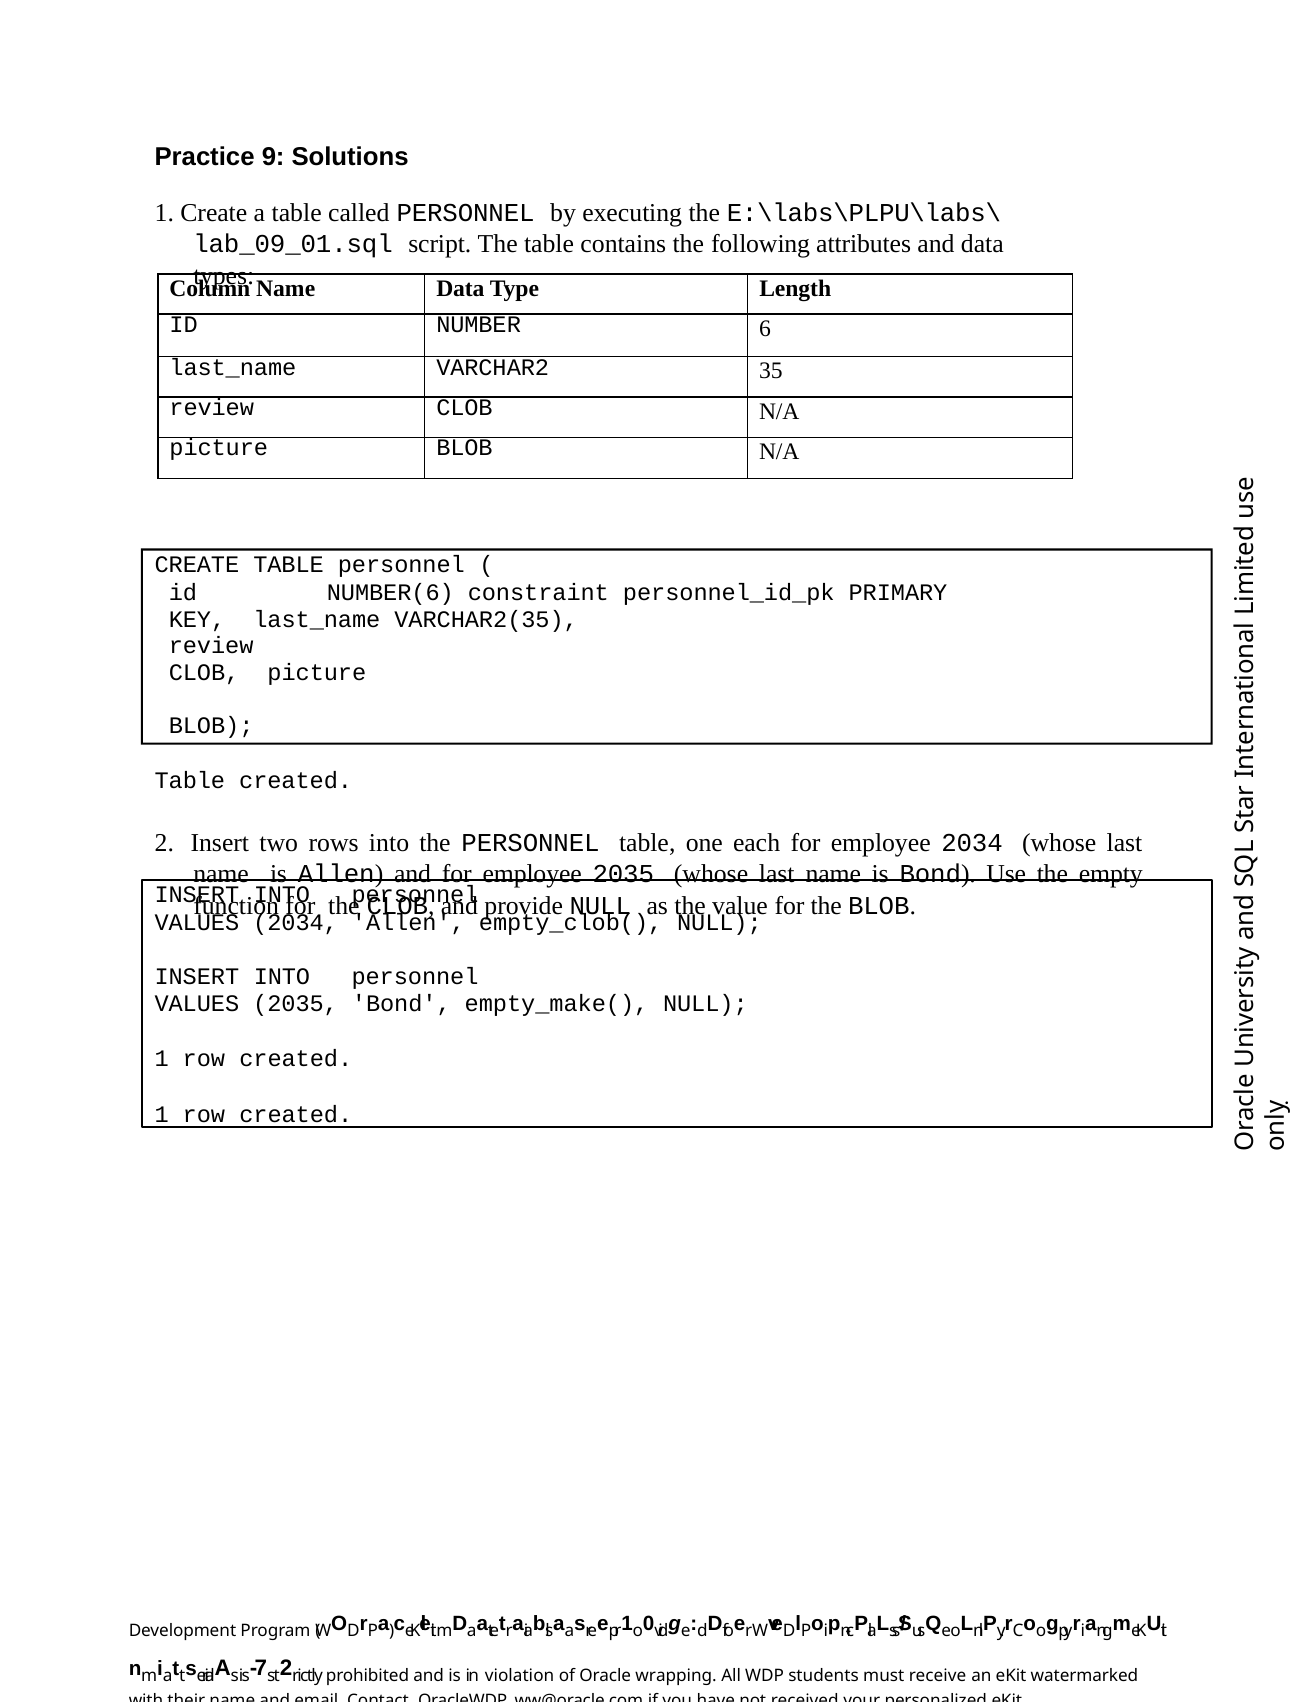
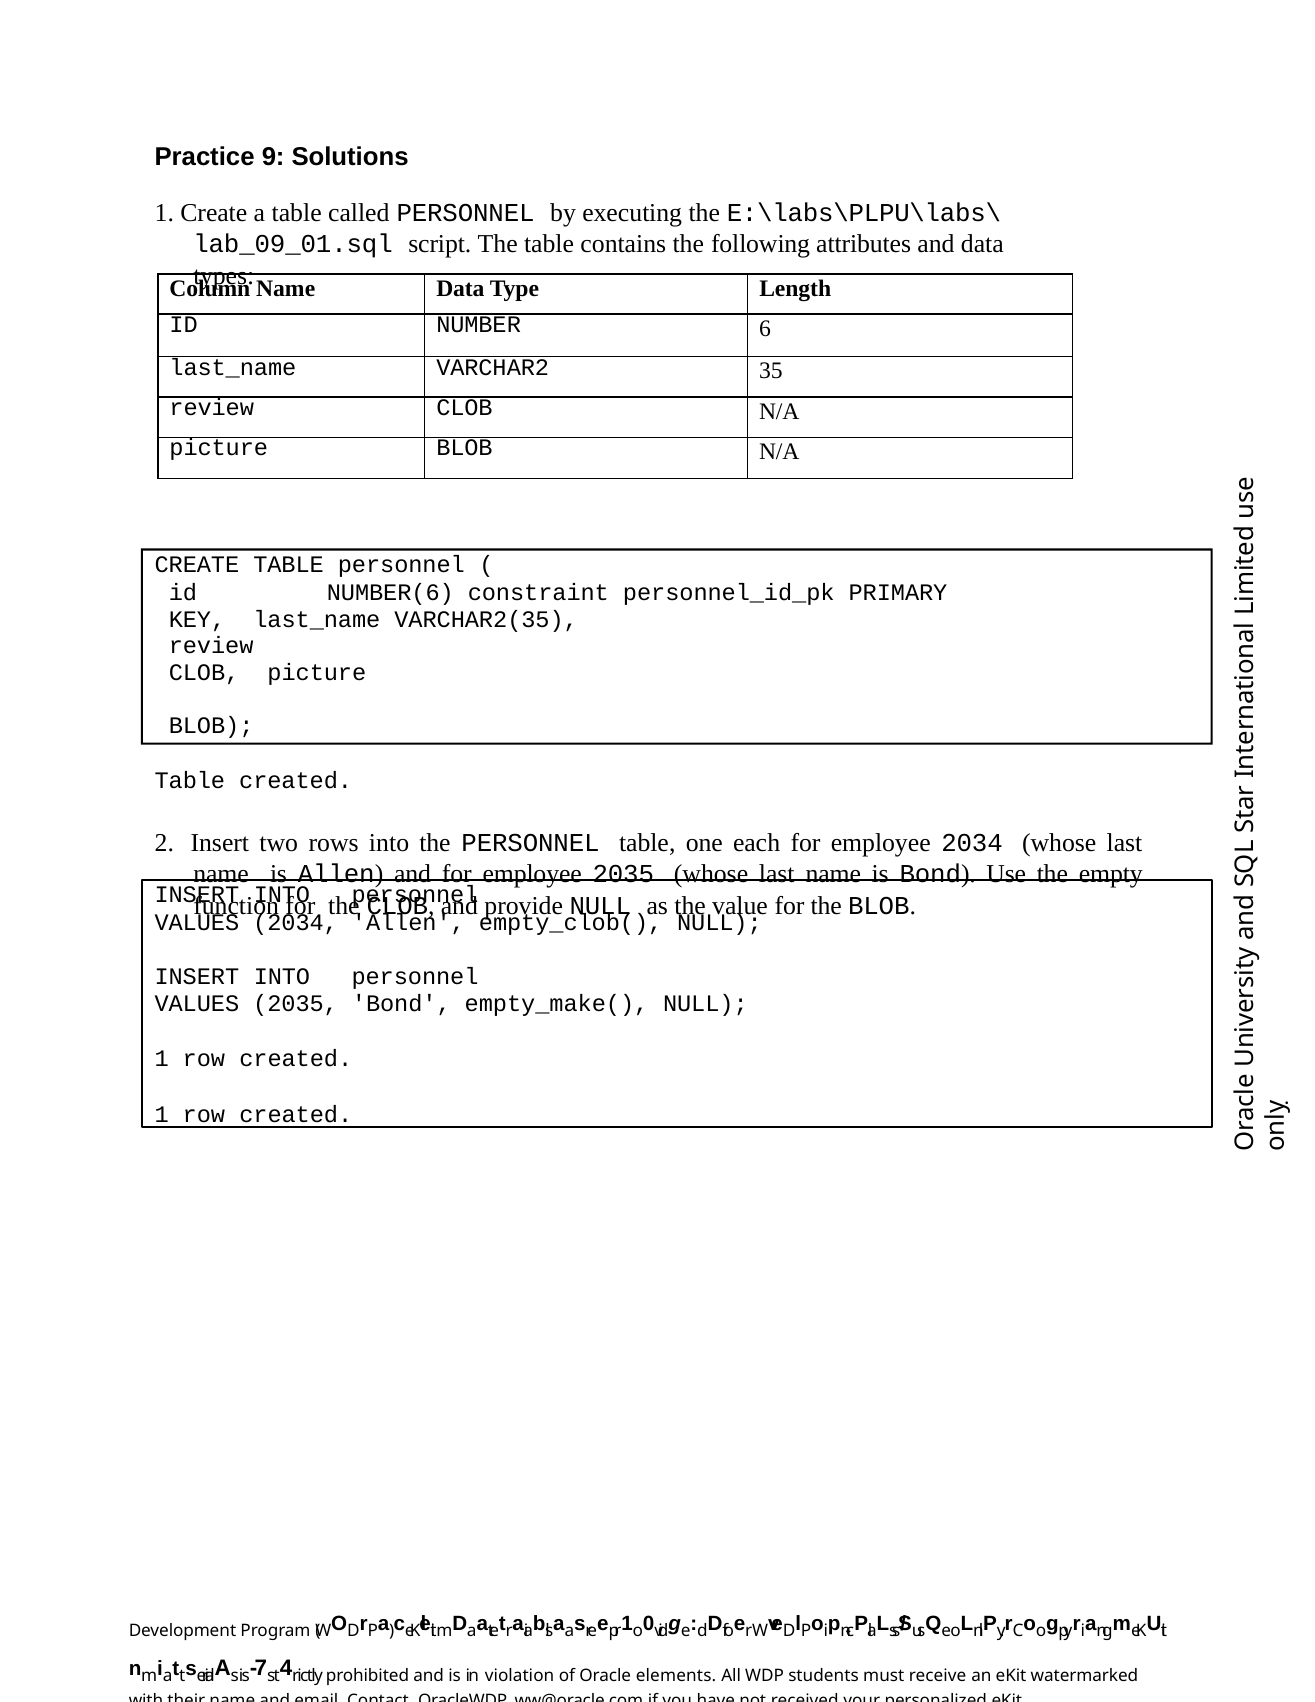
2 at (286, 1668): 2 -> 4
wrapping: wrapping -> elements
